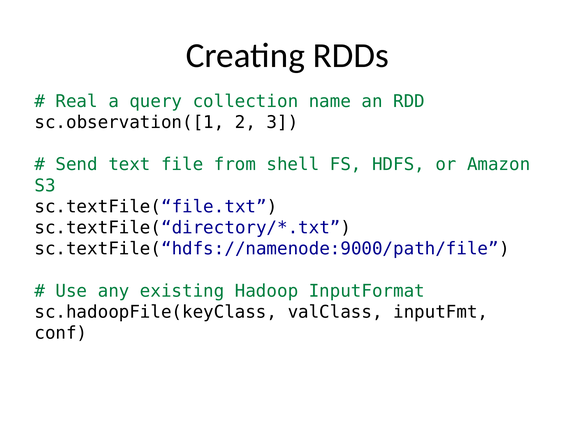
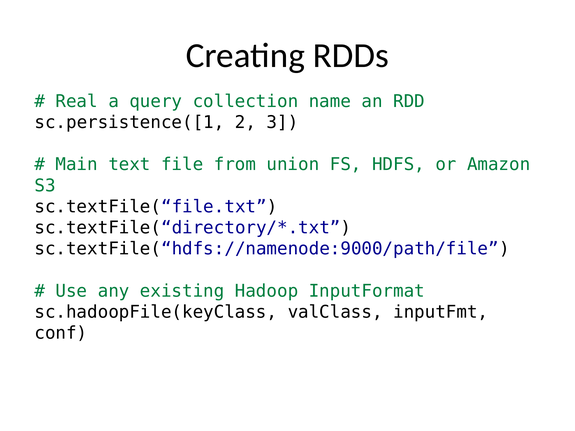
sc.observation([1: sc.observation([1 -> sc.persistence([1
Send: Send -> Main
shell: shell -> union
